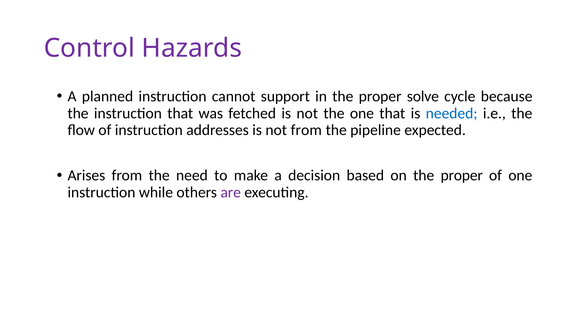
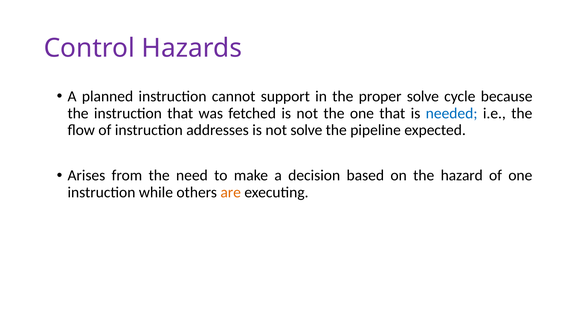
not from: from -> solve
on the proper: proper -> hazard
are colour: purple -> orange
